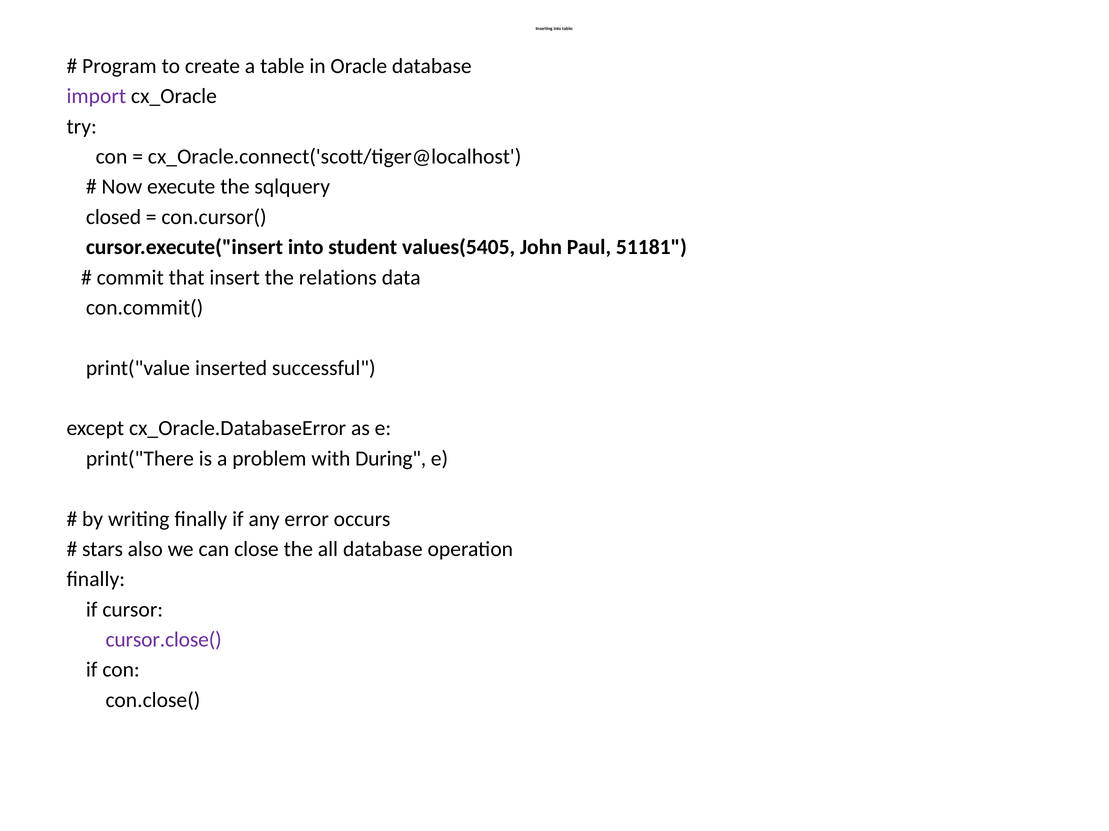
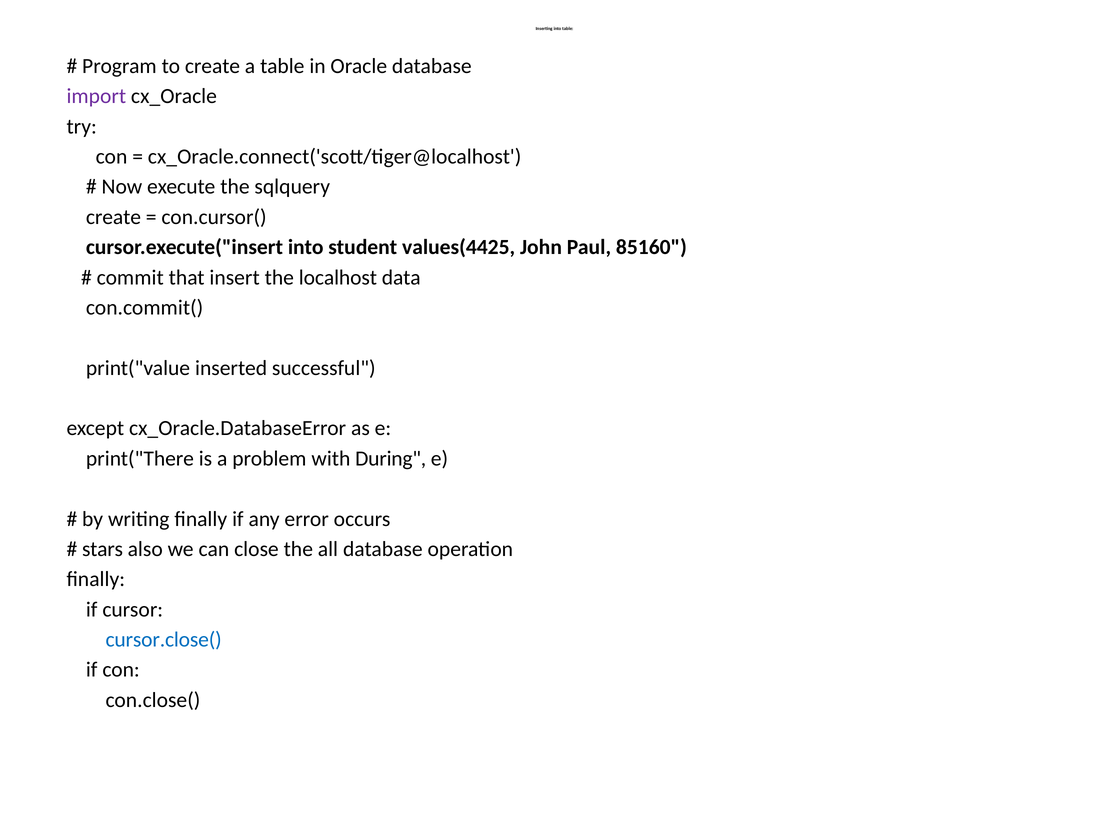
closed at (114, 217): closed -> create
values(5405: values(5405 -> values(4425
51181: 51181 -> 85160
relations: relations -> localhost
cursor.close( colour: purple -> blue
